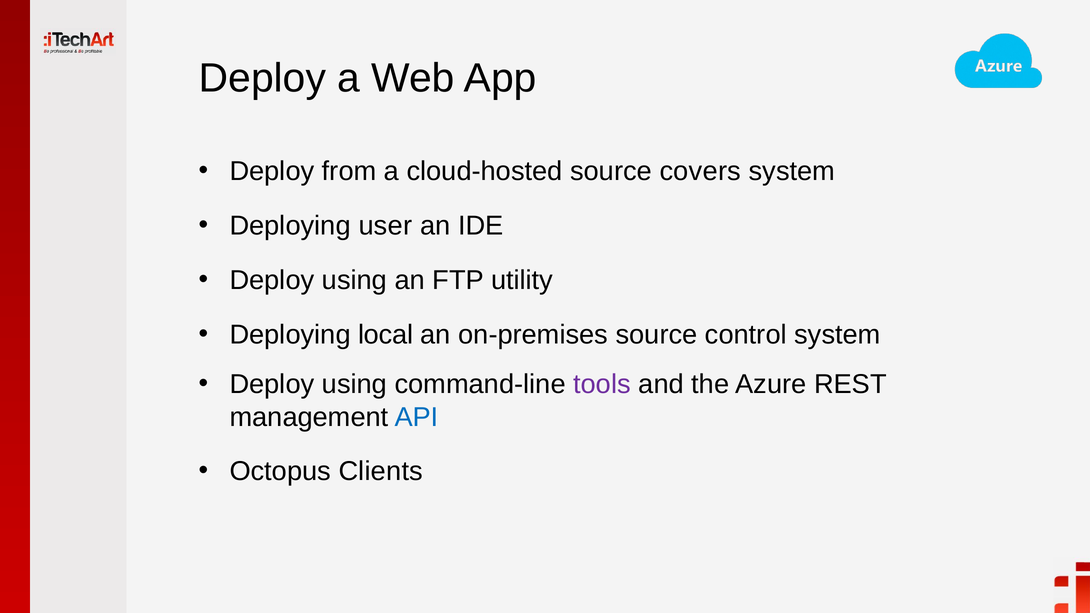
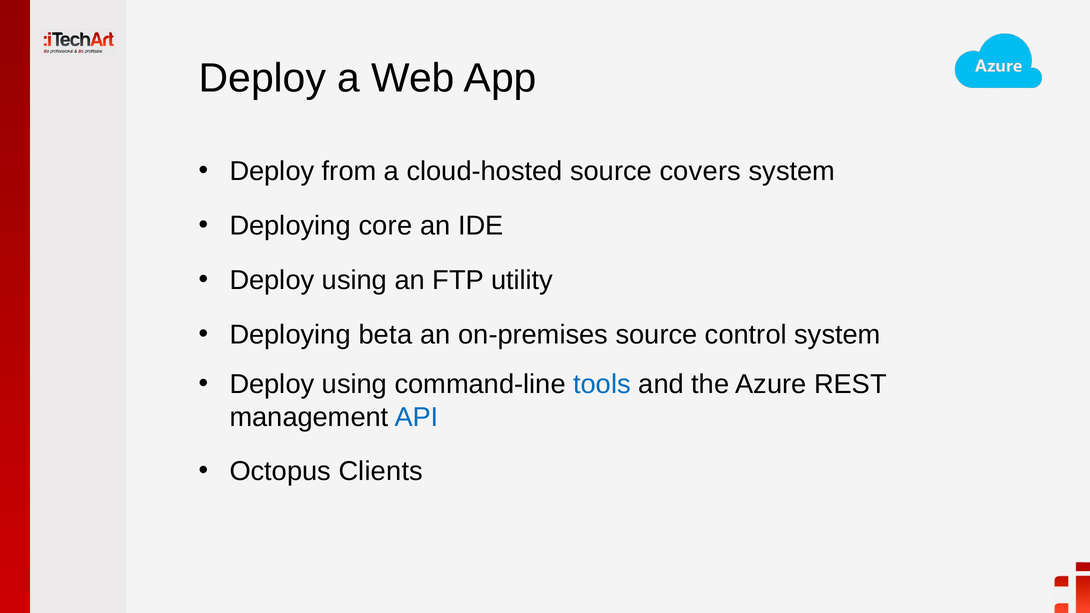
user: user -> core
local: local -> beta
tools colour: purple -> blue
